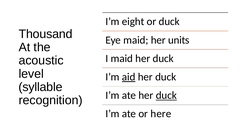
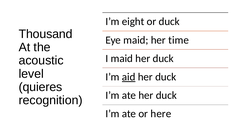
units: units -> time
syllable: syllable -> quieres
duck at (166, 95) underline: present -> none
